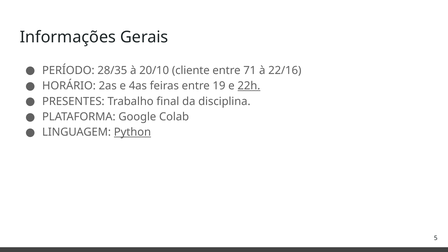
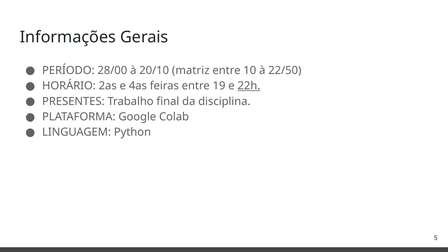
28/35: 28/35 -> 28/00
cliente: cliente -> matriz
71: 71 -> 10
22/16: 22/16 -> 22/50
Python underline: present -> none
